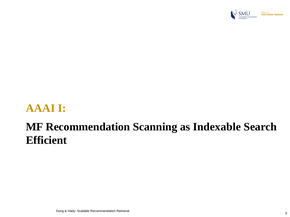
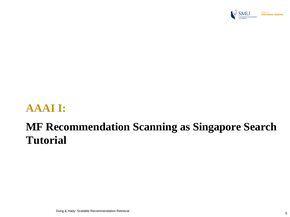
Indexable: Indexable -> Singapore
Efficient: Efficient -> Tutorial
